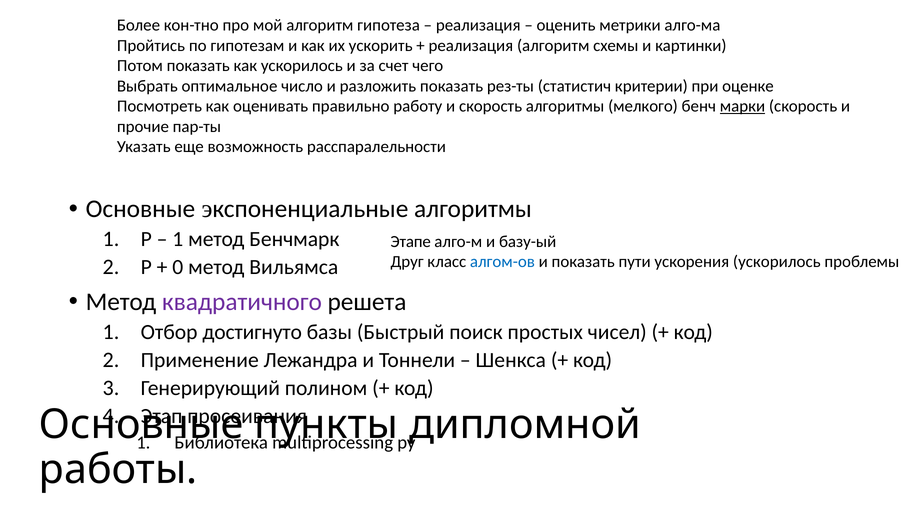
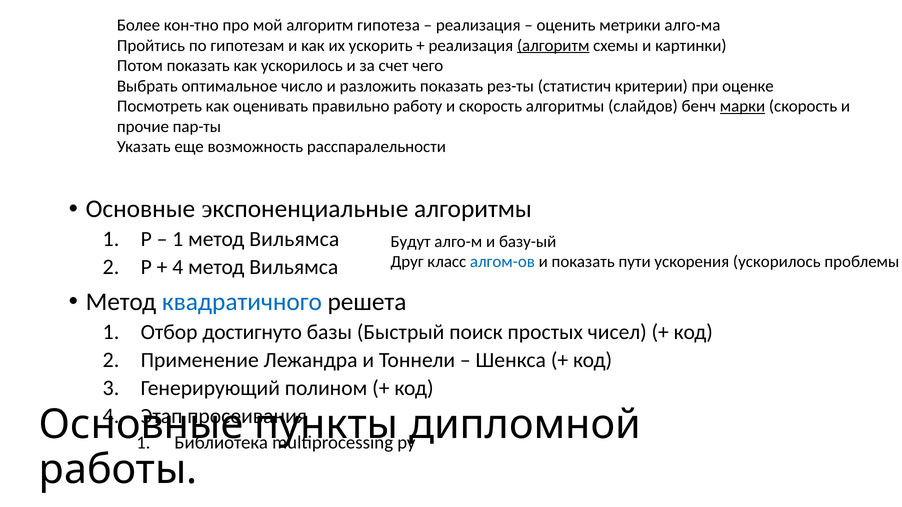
алгоритм at (553, 45) underline: none -> present
мелкого: мелкого -> слайдов
1 метод Бенчмарк: Бенчмарк -> Вильямса
Этапе: Этапе -> Будут
0 at (178, 267): 0 -> 4
квадратичного colour: purple -> blue
